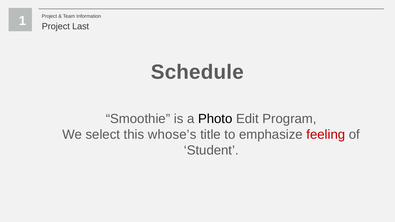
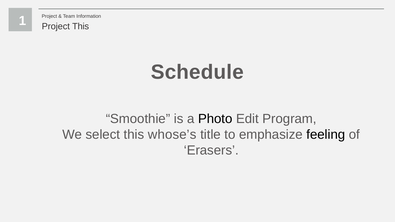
Project Last: Last -> This
feeling colour: red -> black
Student: Student -> Erasers
